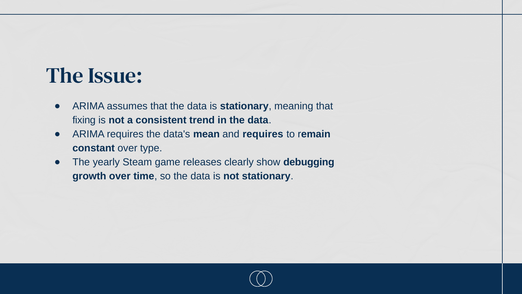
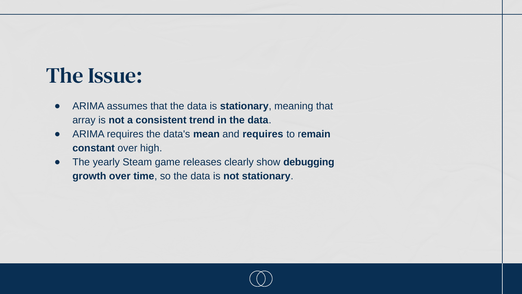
fixing: fixing -> array
type: type -> high
